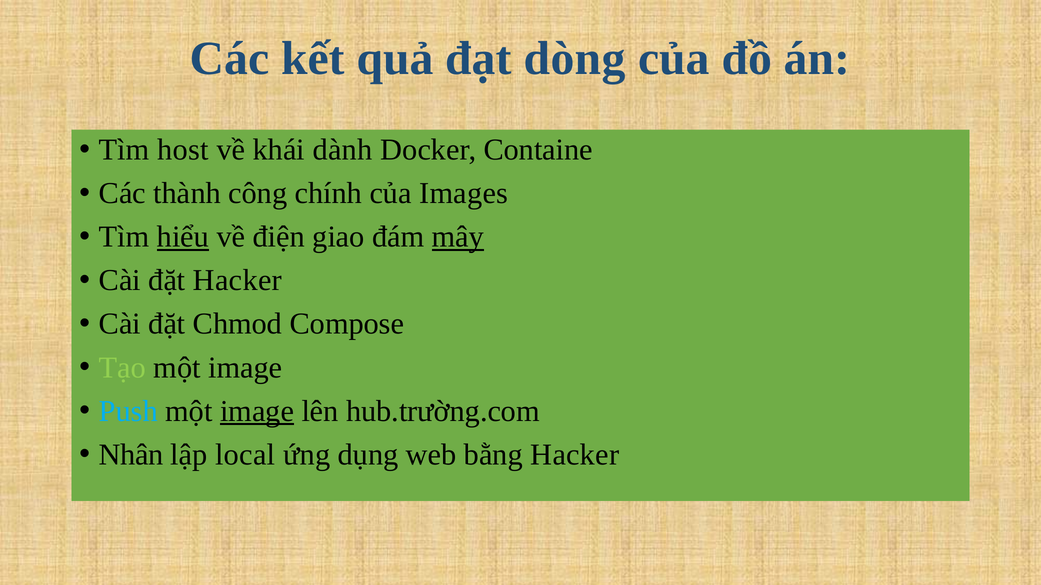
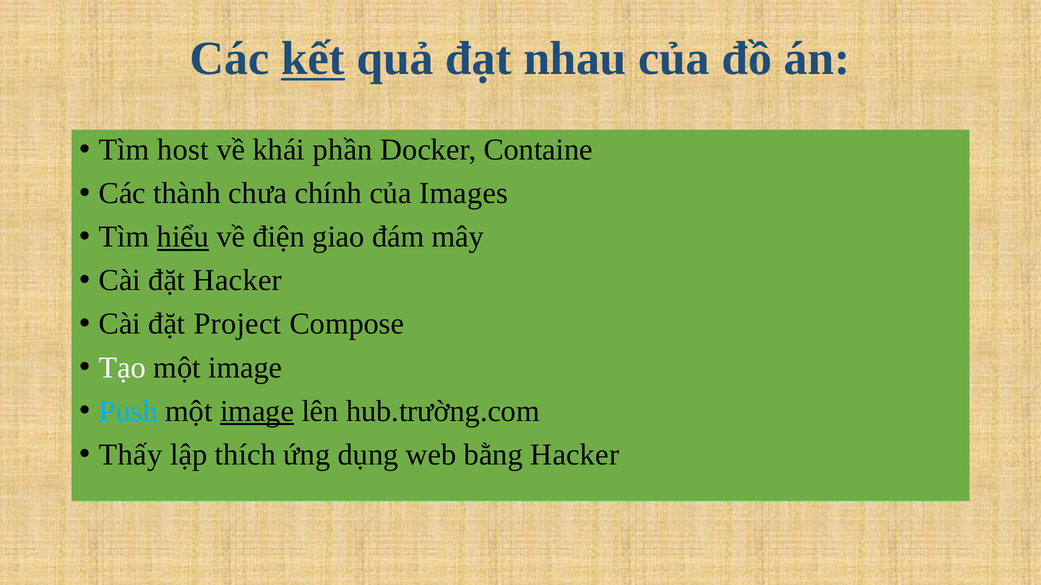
kết underline: none -> present
dòng: dòng -> nhau
dành: dành -> phần
công: công -> chưa
mây underline: present -> none
Chmod: Chmod -> Project
Tạo colour: light green -> white
Nhân: Nhân -> Thấy
local: local -> thích
